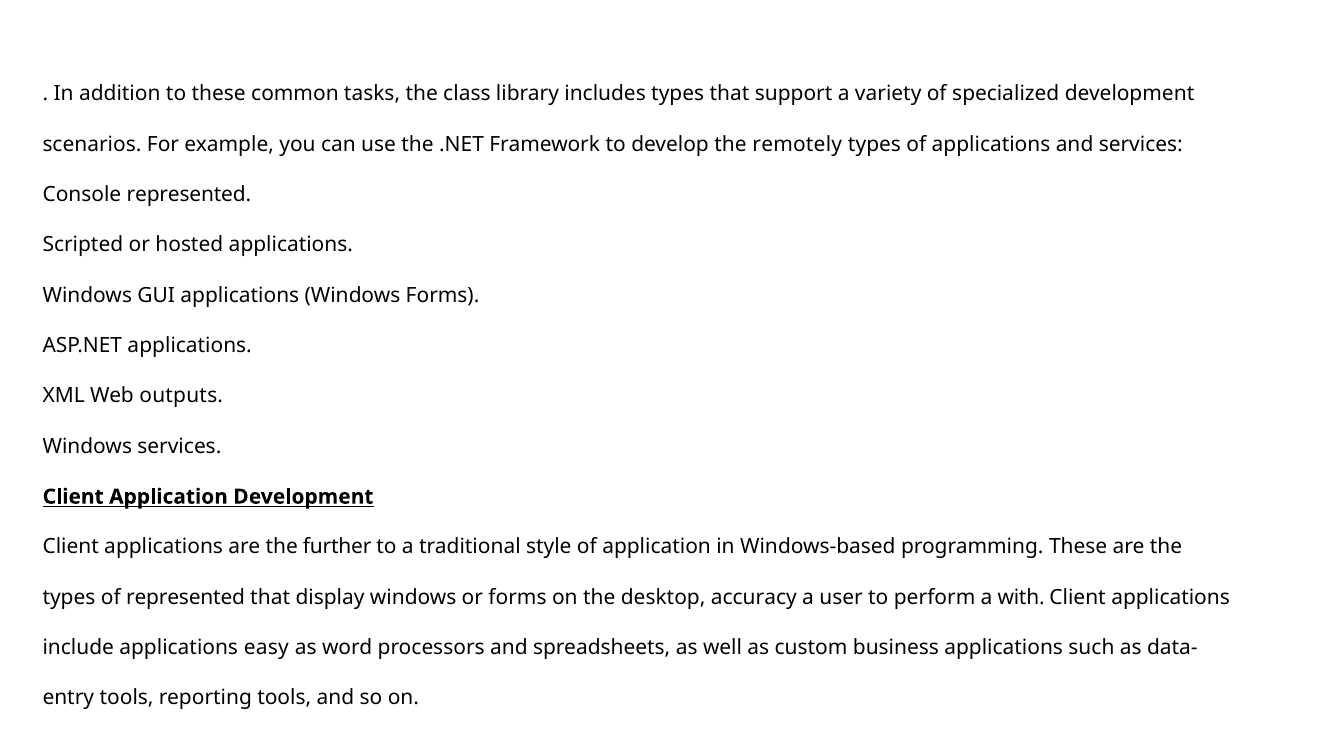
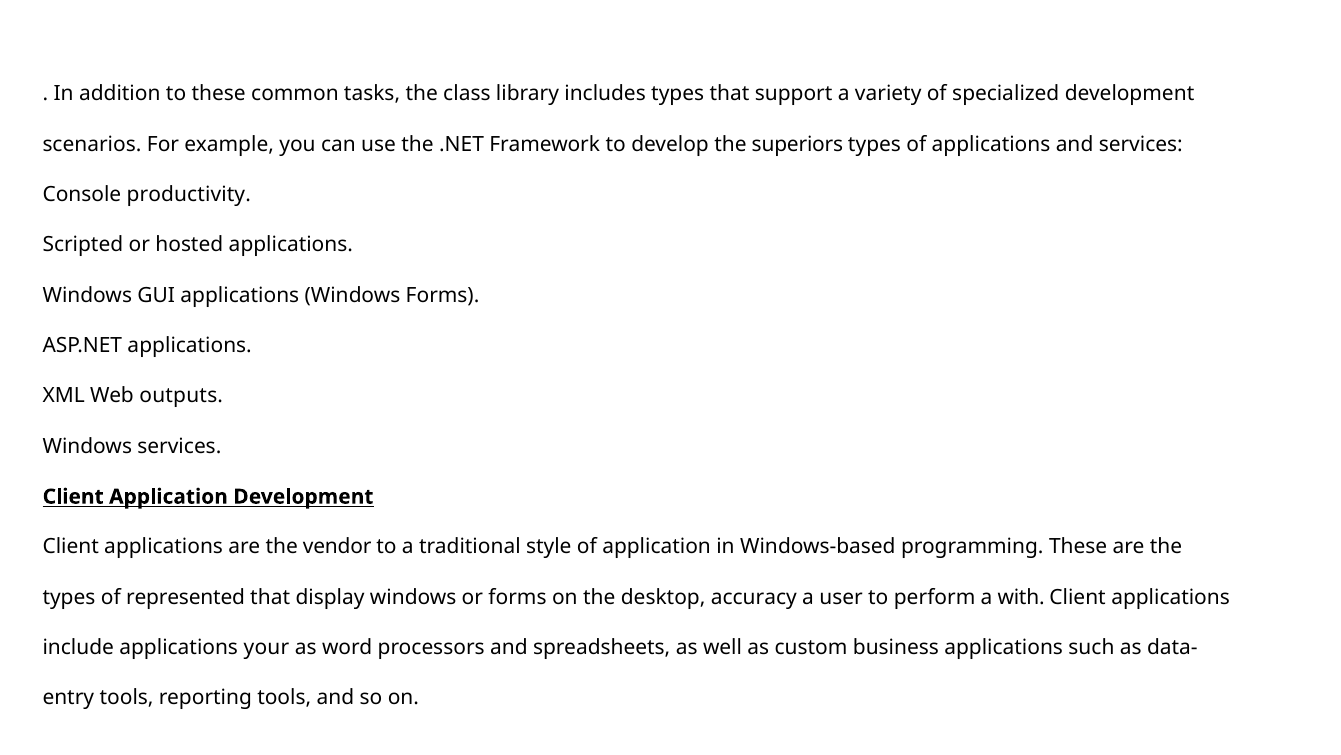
remotely: remotely -> superiors
Console represented: represented -> productivity
further: further -> vendor
easy: easy -> your
